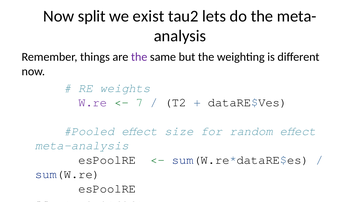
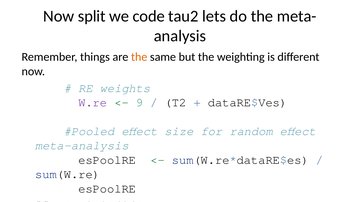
exist: exist -> code
the at (139, 57) colour: purple -> orange
7: 7 -> 9
